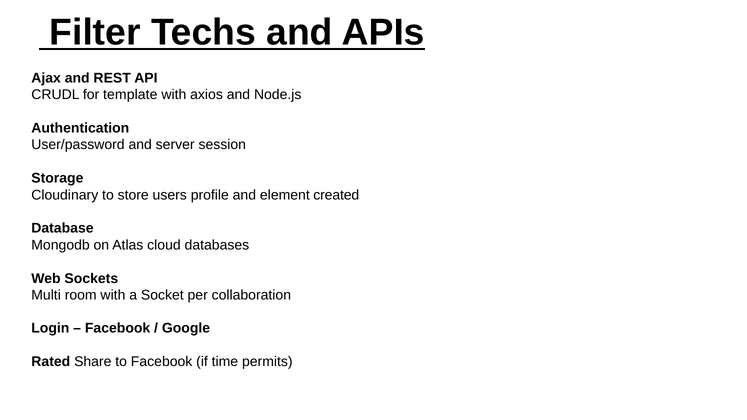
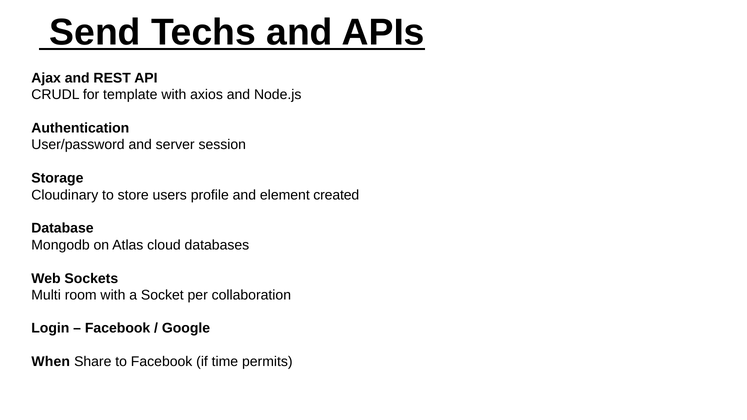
Filter: Filter -> Send
Rated: Rated -> When
